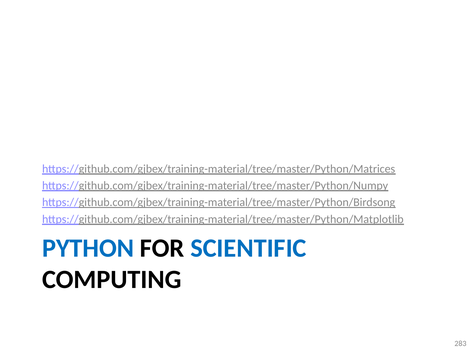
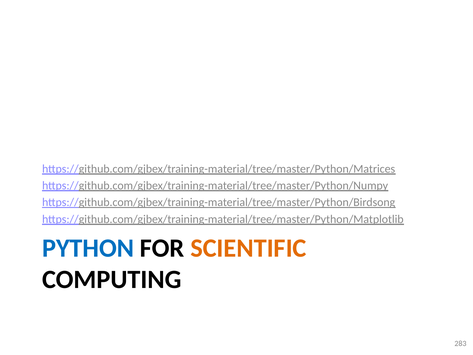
SCIENTIFIC colour: blue -> orange
